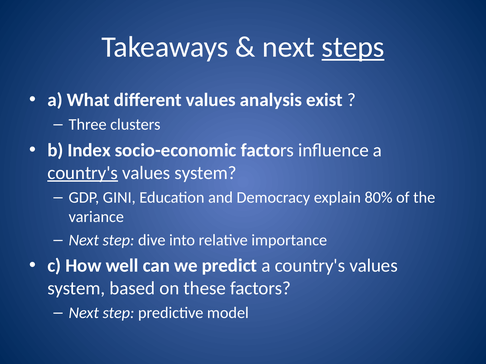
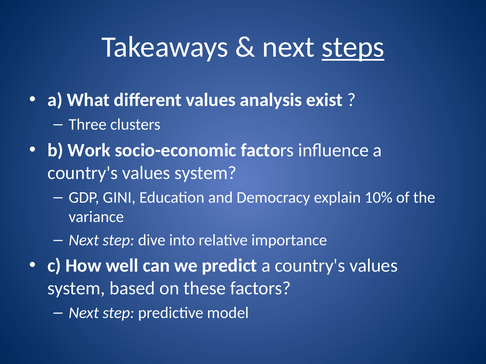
Index: Index -> Work
country's at (83, 173) underline: present -> none
80%: 80% -> 10%
